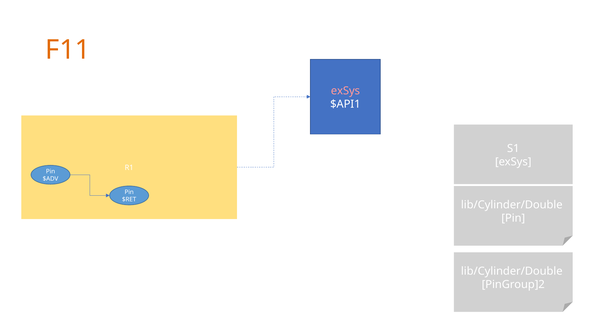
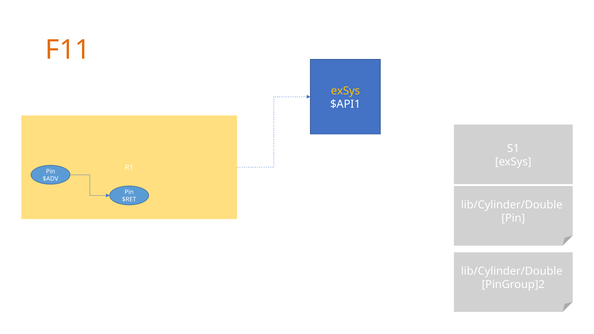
exSys at (345, 91) colour: pink -> yellow
